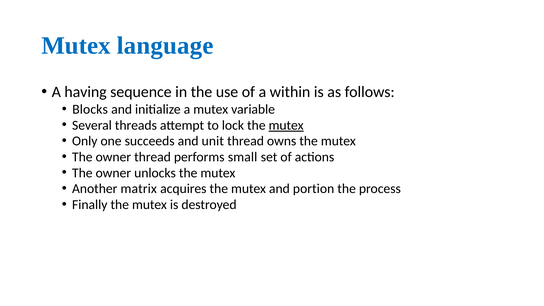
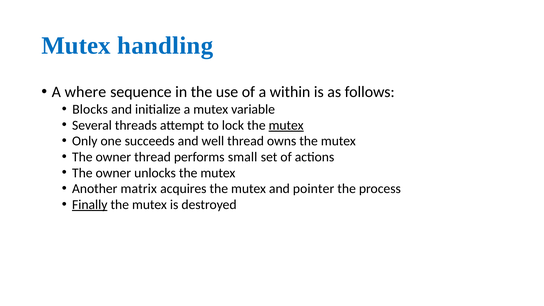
language: language -> handling
having: having -> where
unit: unit -> well
portion: portion -> pointer
Finally underline: none -> present
